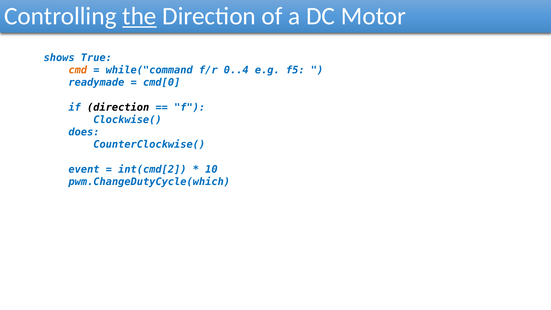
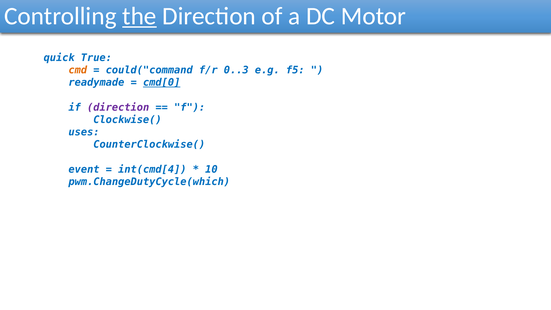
shows: shows -> quick
while("command: while("command -> could("command
0..4: 0..4 -> 0..3
cmd[0 underline: none -> present
direction at (118, 107) colour: black -> purple
does: does -> uses
int(cmd[2: int(cmd[2 -> int(cmd[4
